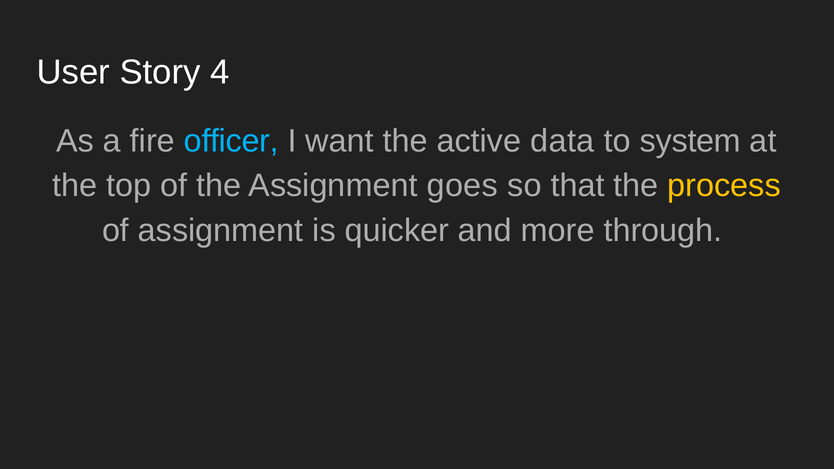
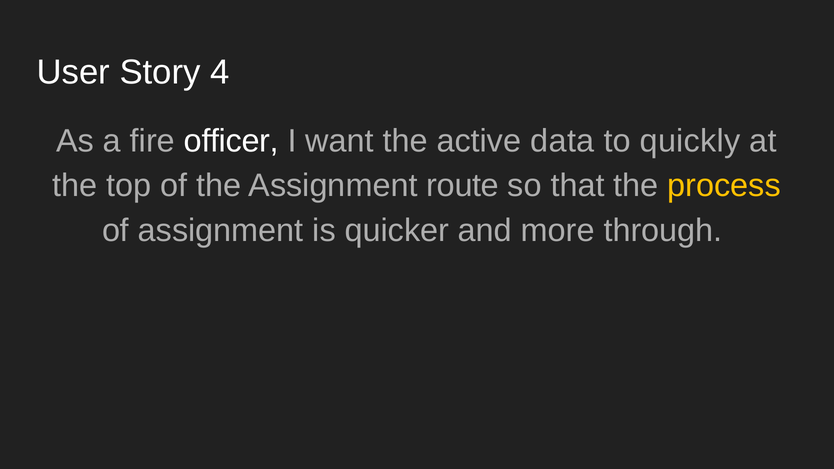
officer colour: light blue -> white
system: system -> quickly
goes: goes -> route
